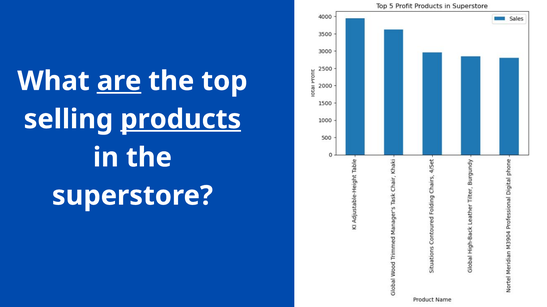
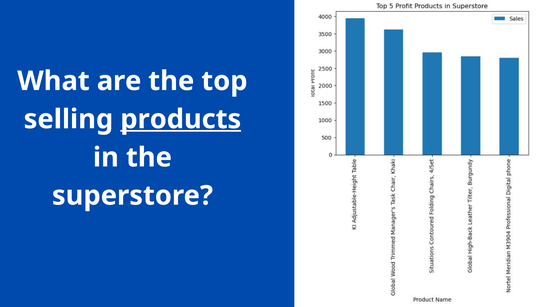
are underline: present -> none
